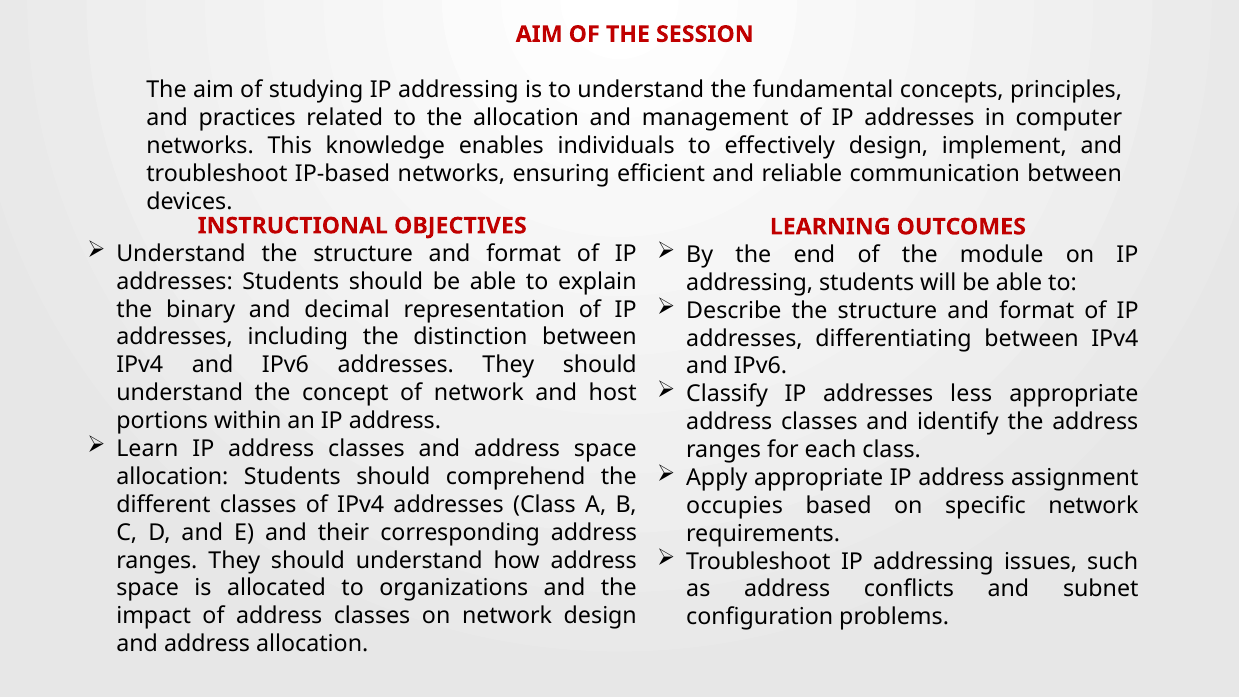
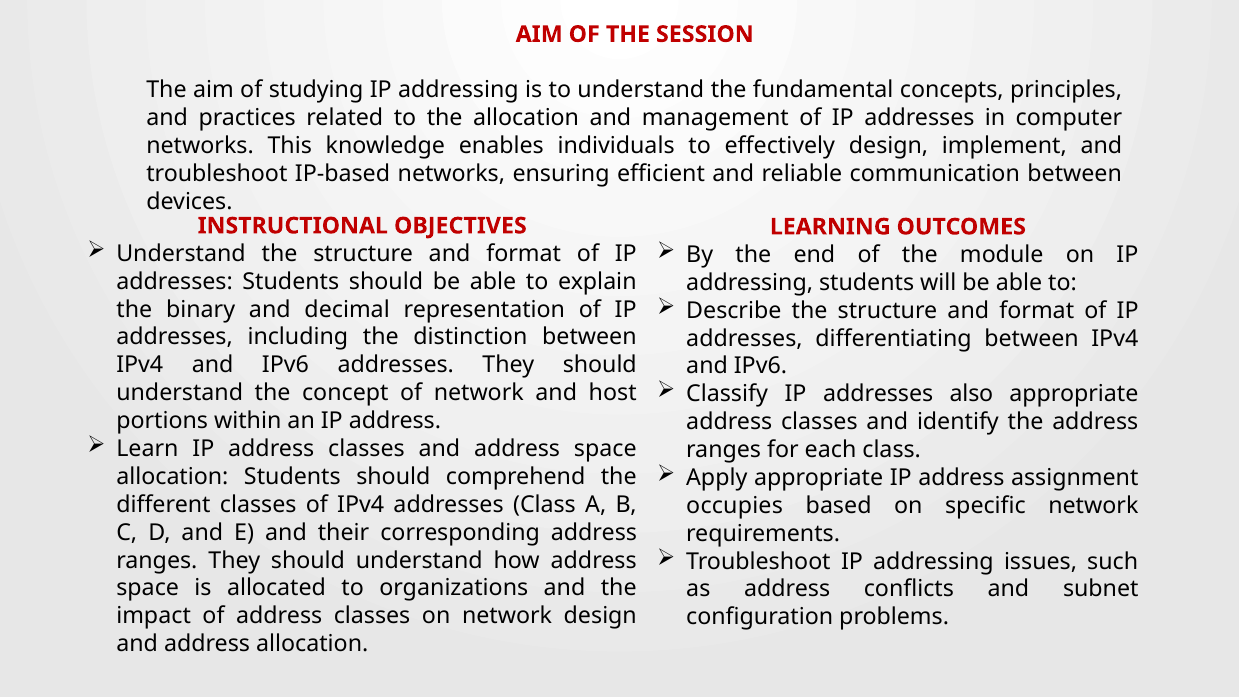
less: less -> also
